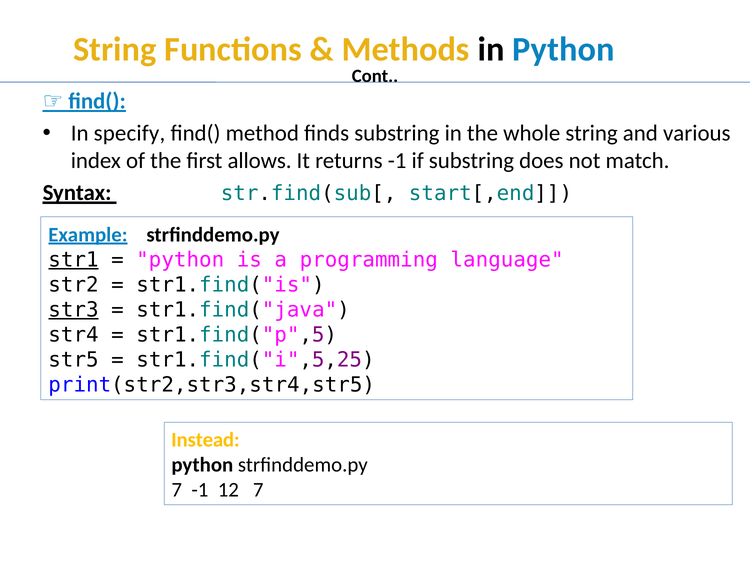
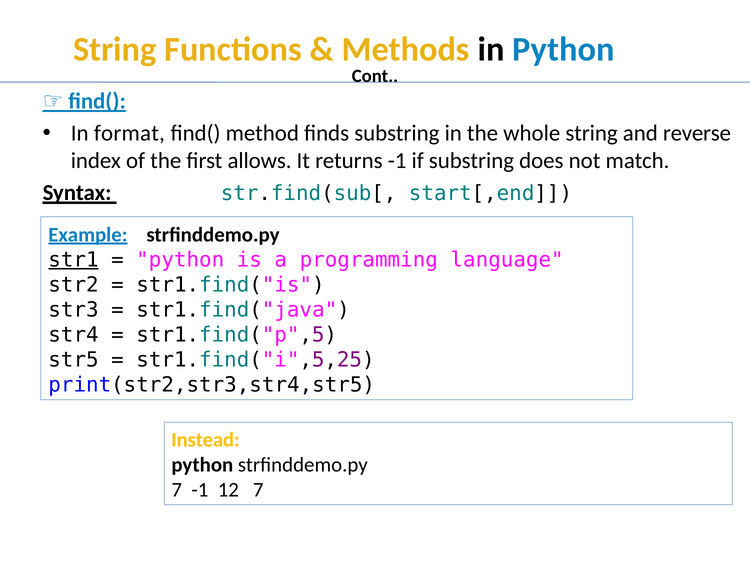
specify: specify -> format
various: various -> reverse
str3 underline: present -> none
